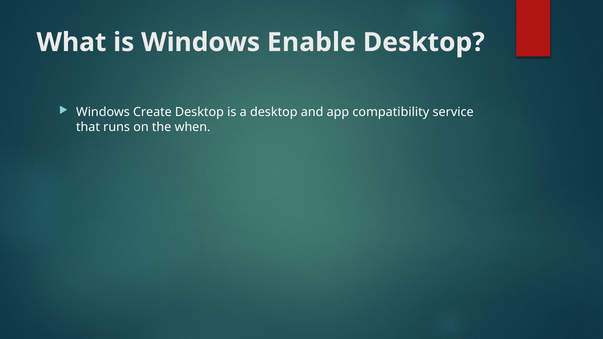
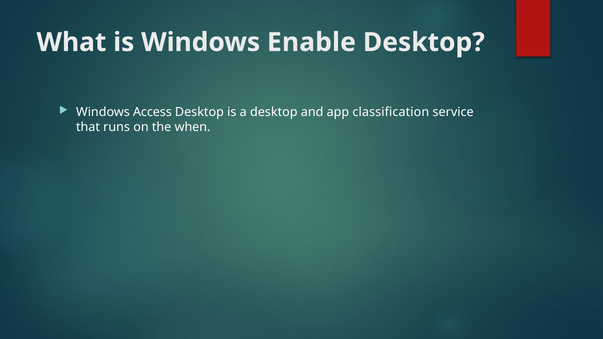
Create: Create -> Access
compatibility: compatibility -> classification
